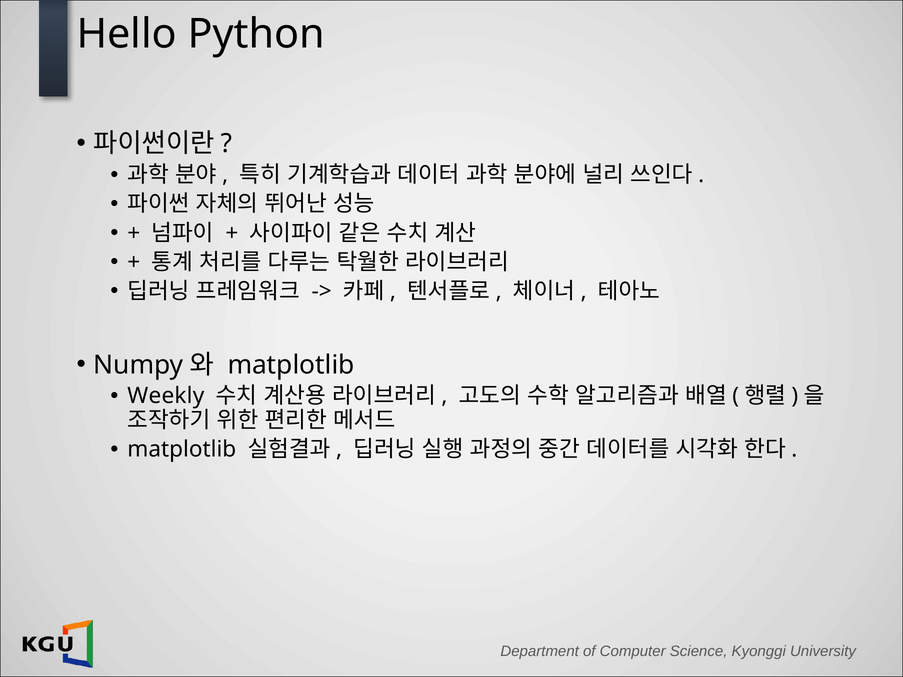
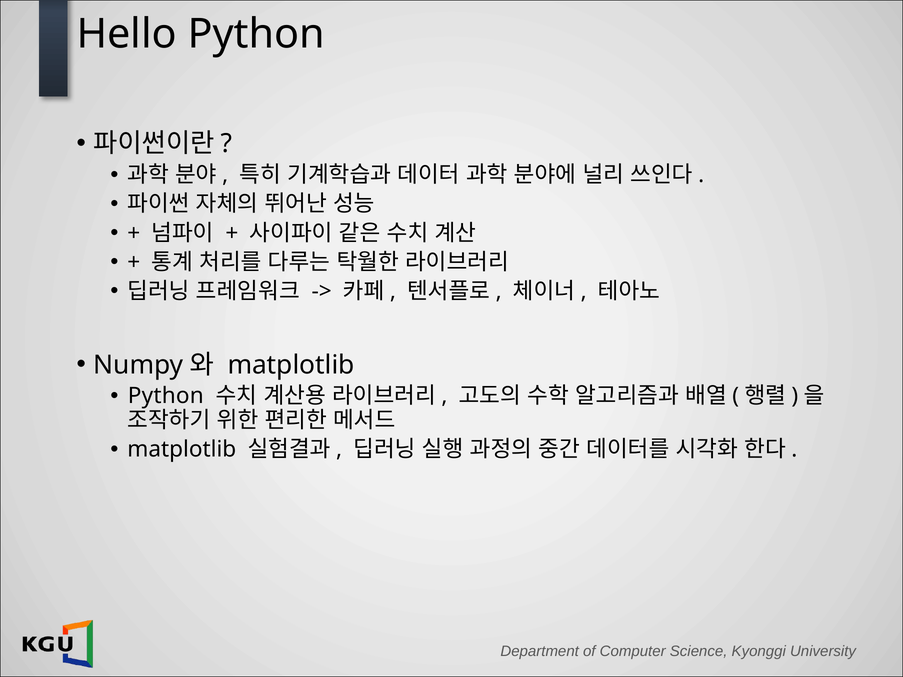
Weekly at (166, 396): Weekly -> Python
